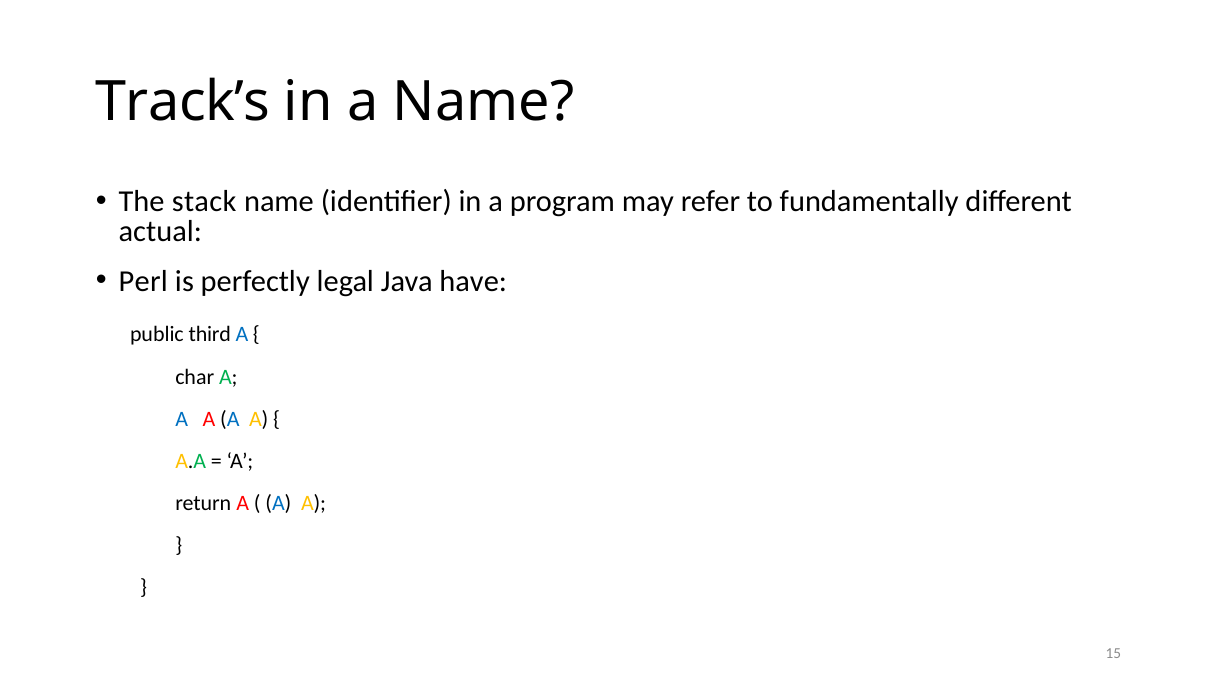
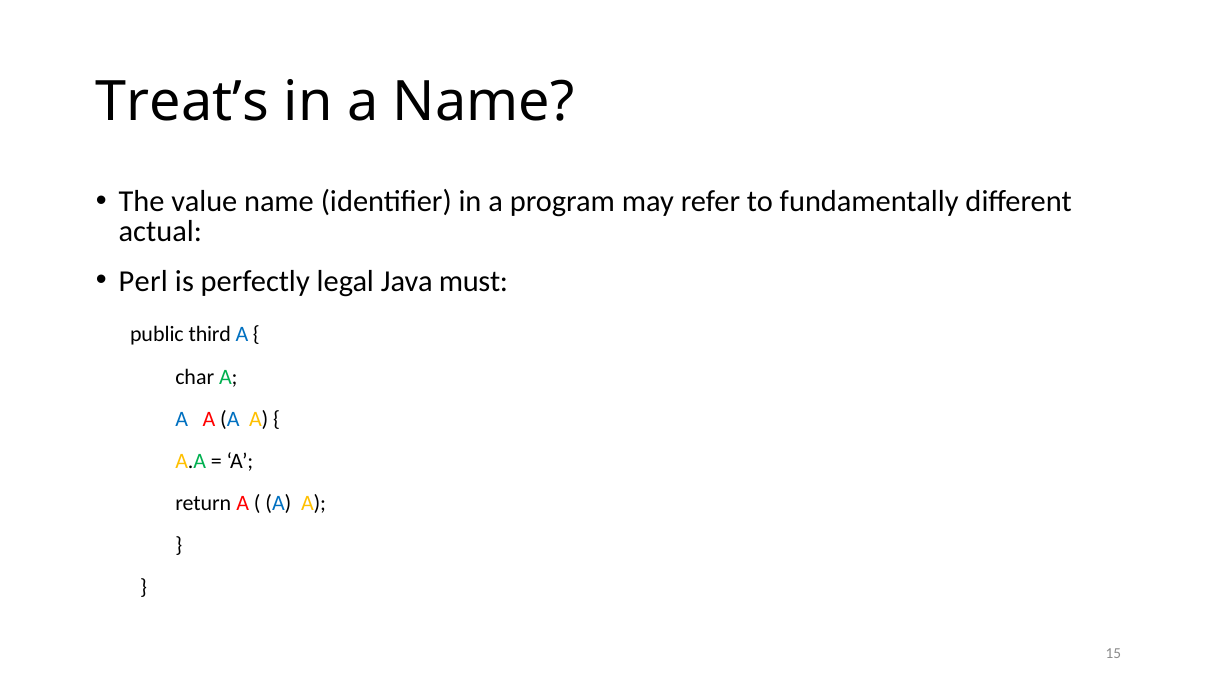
Track’s: Track’s -> Treat’s
stack: stack -> value
have: have -> must
